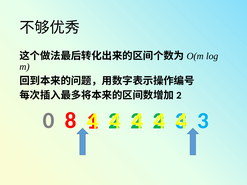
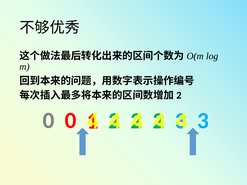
0 8: 8 -> 0
